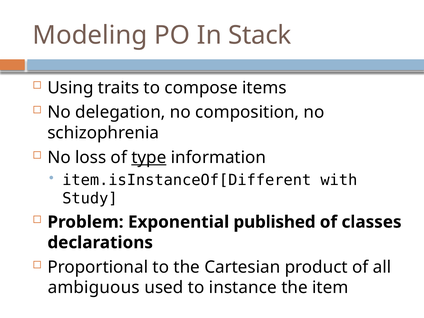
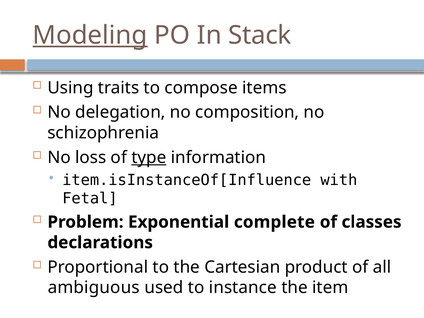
Modeling underline: none -> present
item.isInstanceOf[Different: item.isInstanceOf[Different -> item.isInstanceOf[Influence
Study: Study -> Fetal
published: published -> complete
